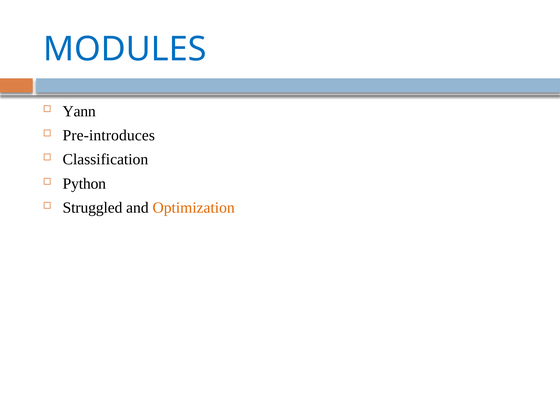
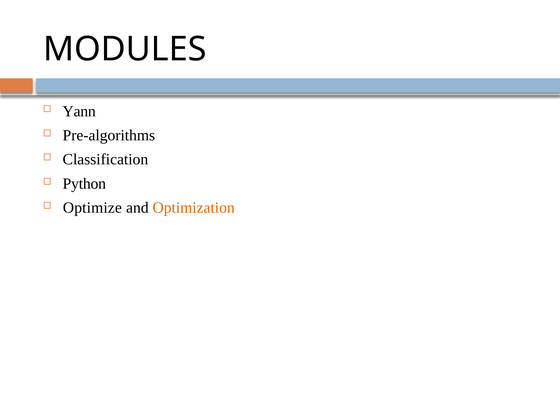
MODULES colour: blue -> black
Pre-introduces: Pre-introduces -> Pre-algorithms
Struggled: Struggled -> Optimize
